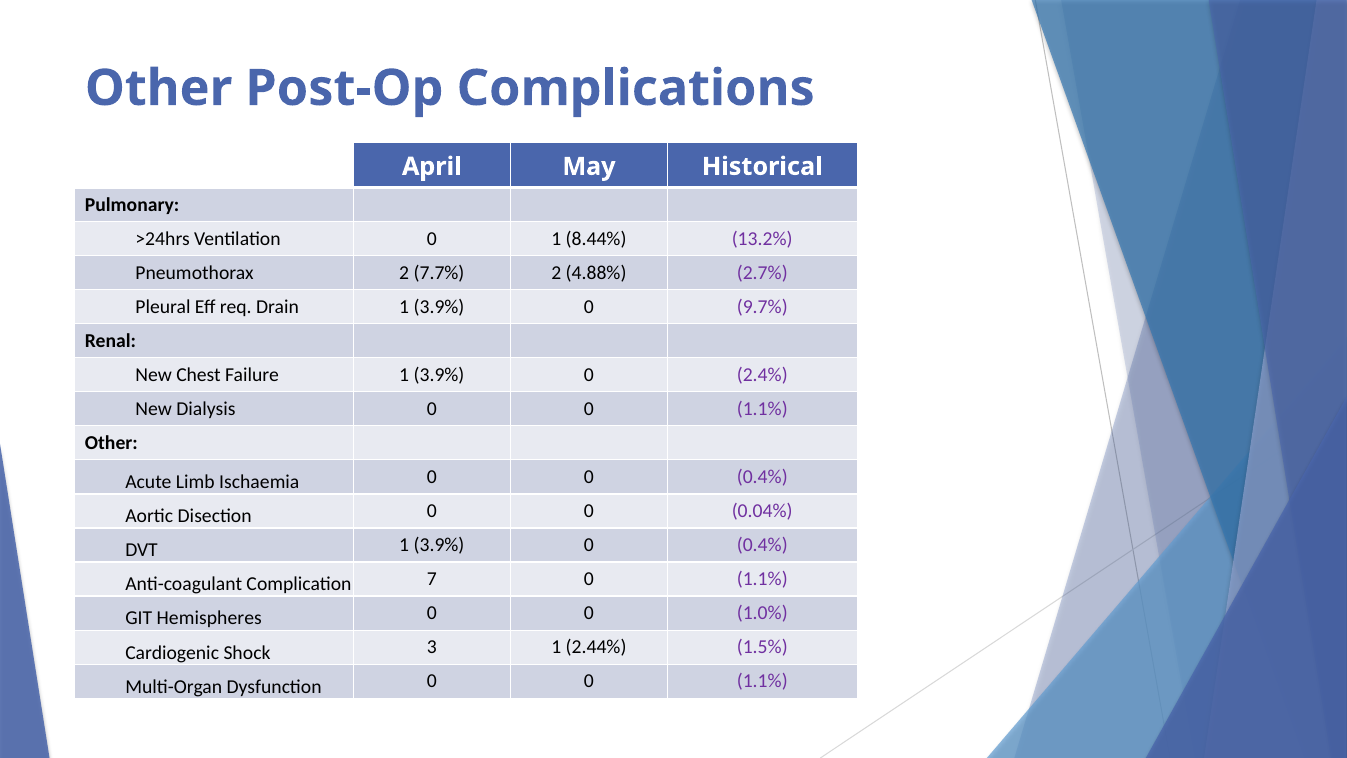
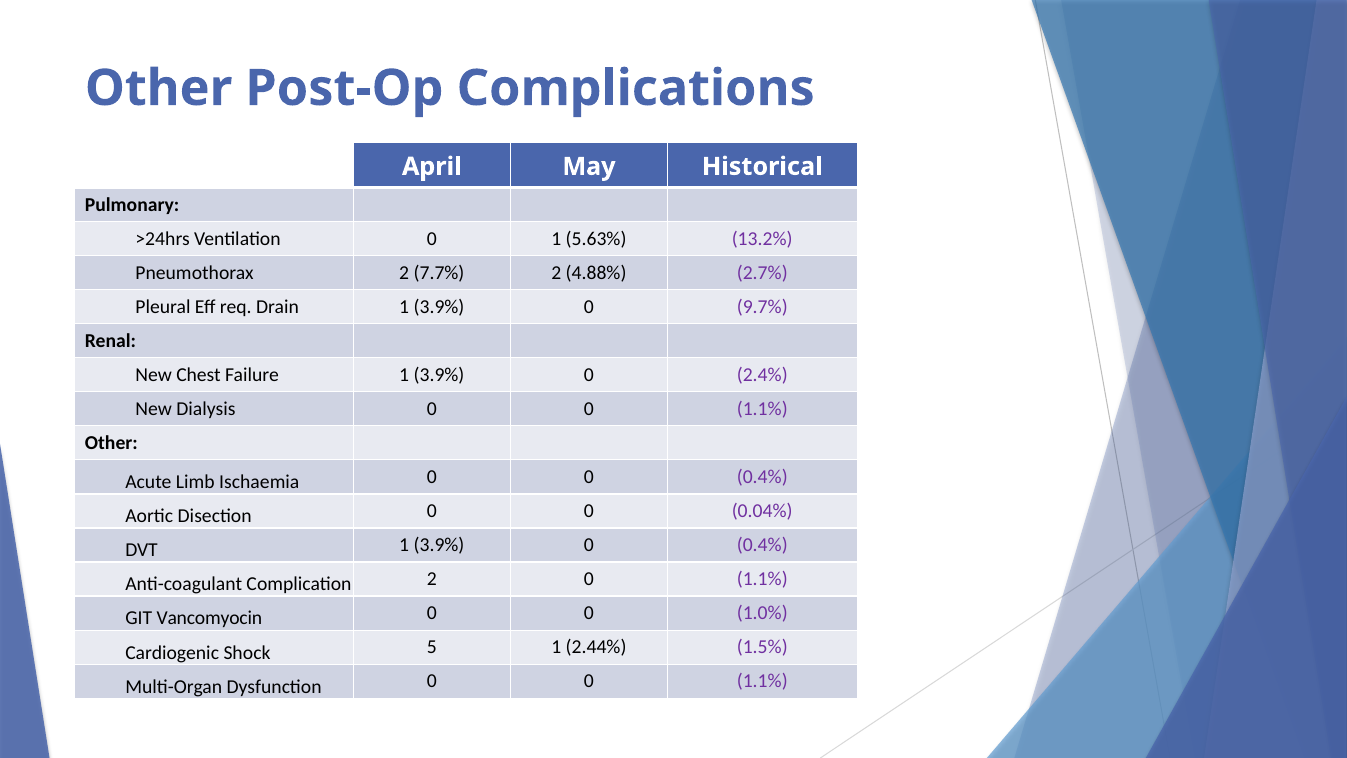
8.44%: 8.44% -> 5.63%
Complication 7: 7 -> 2
Hemispheres: Hemispheres -> Vancomyocin
3: 3 -> 5
